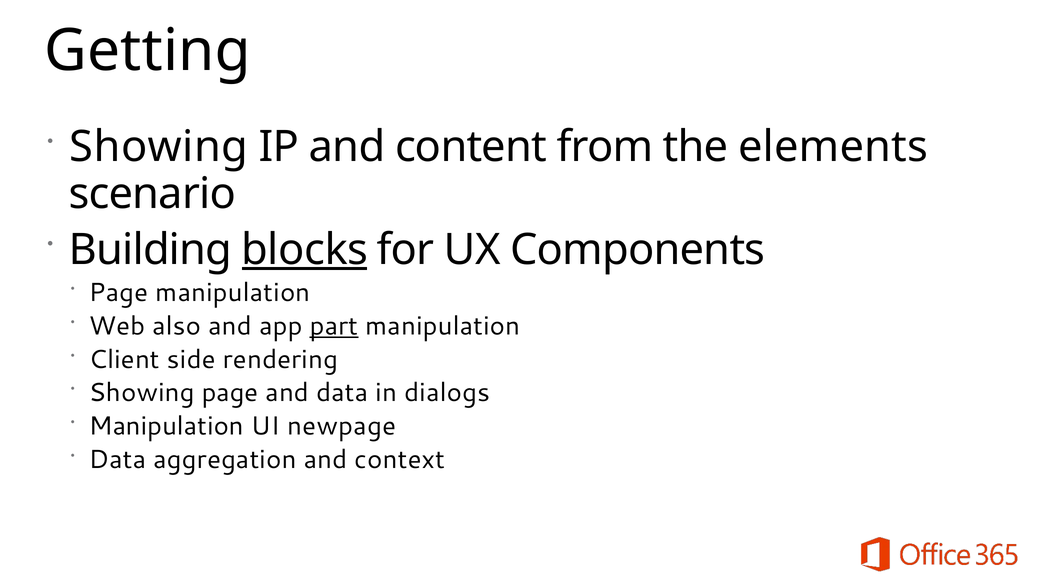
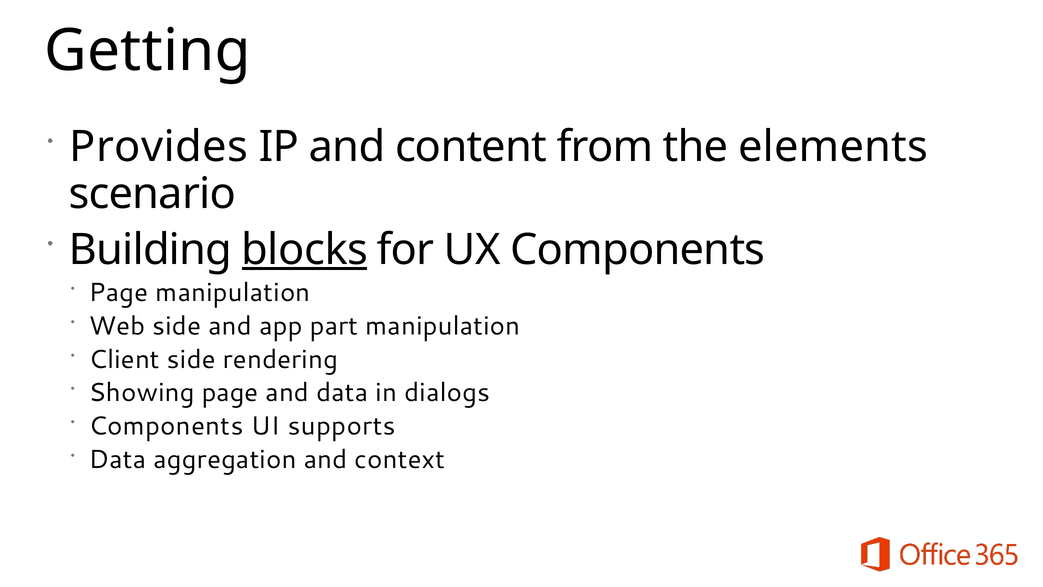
Showing at (159, 147): Showing -> Provides
Web also: also -> side
part underline: present -> none
Manipulation at (166, 426): Manipulation -> Components
newpage: newpage -> supports
